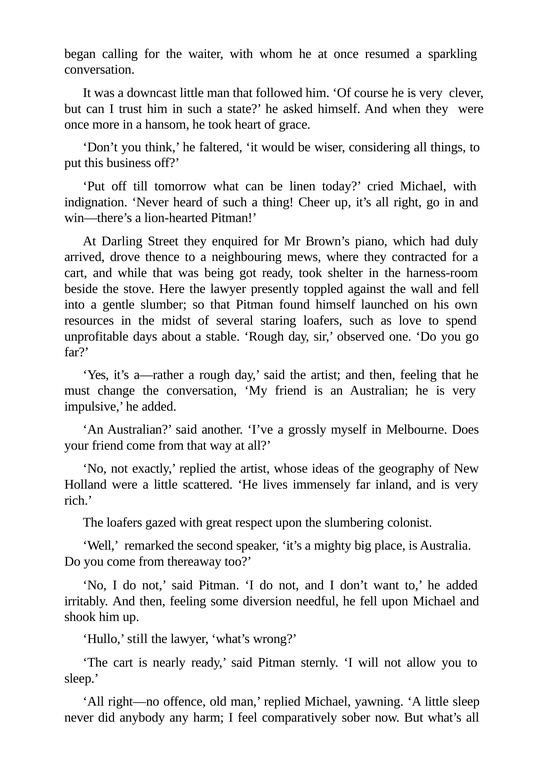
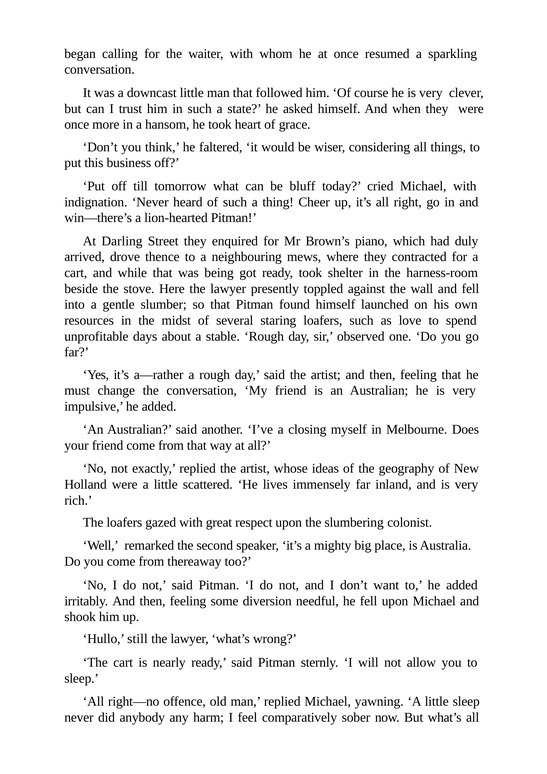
linen: linen -> bluff
grossly: grossly -> closing
